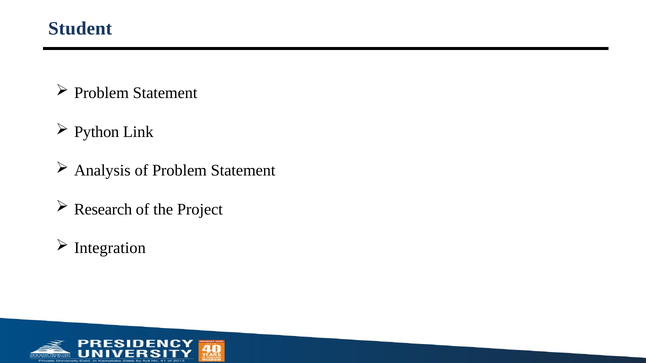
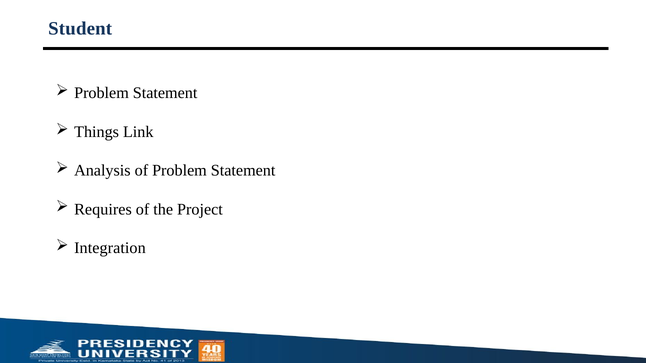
Python: Python -> Things
Research: Research -> Requires
